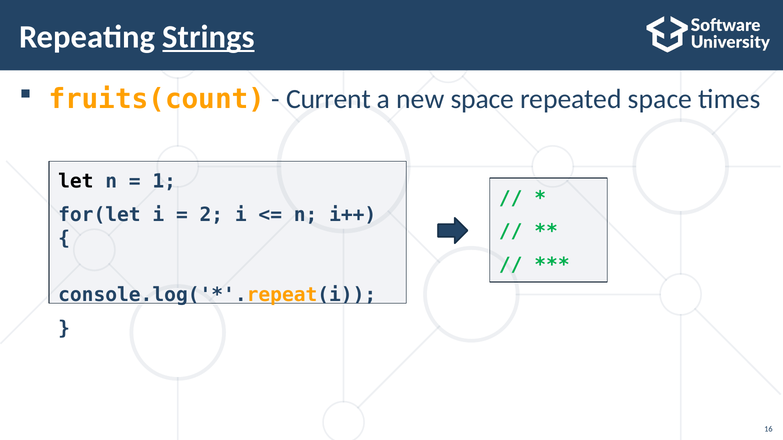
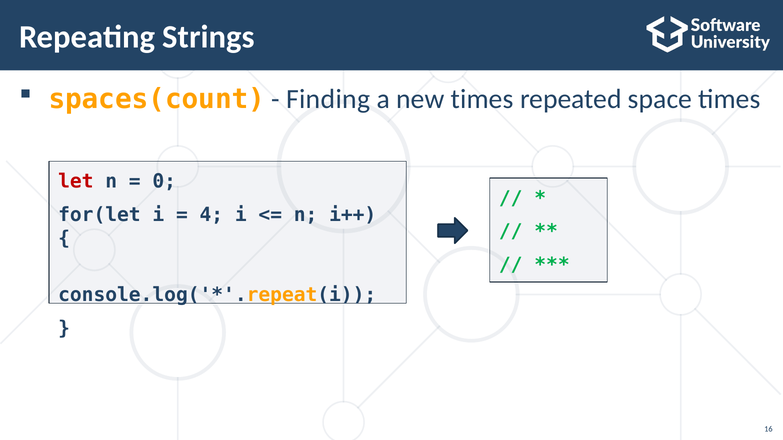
Strings underline: present -> none
fruits(count: fruits(count -> spaces(count
Current: Current -> Finding
new space: space -> times
let colour: black -> red
1: 1 -> 0
2: 2 -> 4
